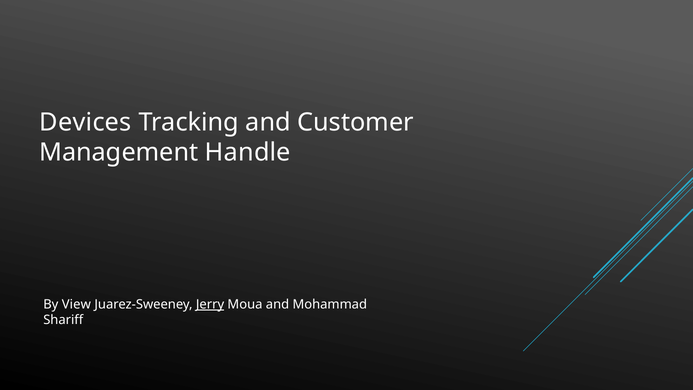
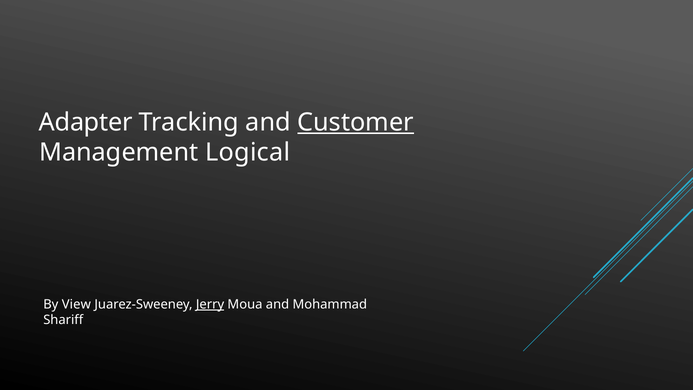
Devices: Devices -> Adapter
Customer underline: none -> present
Handle: Handle -> Logical
